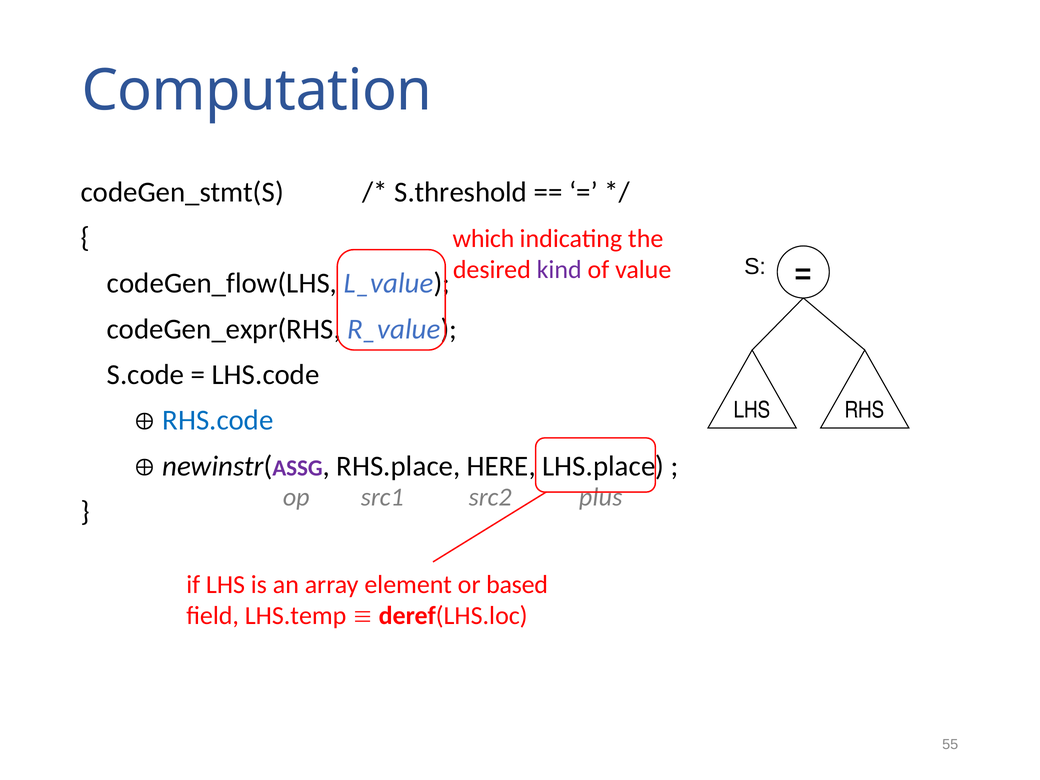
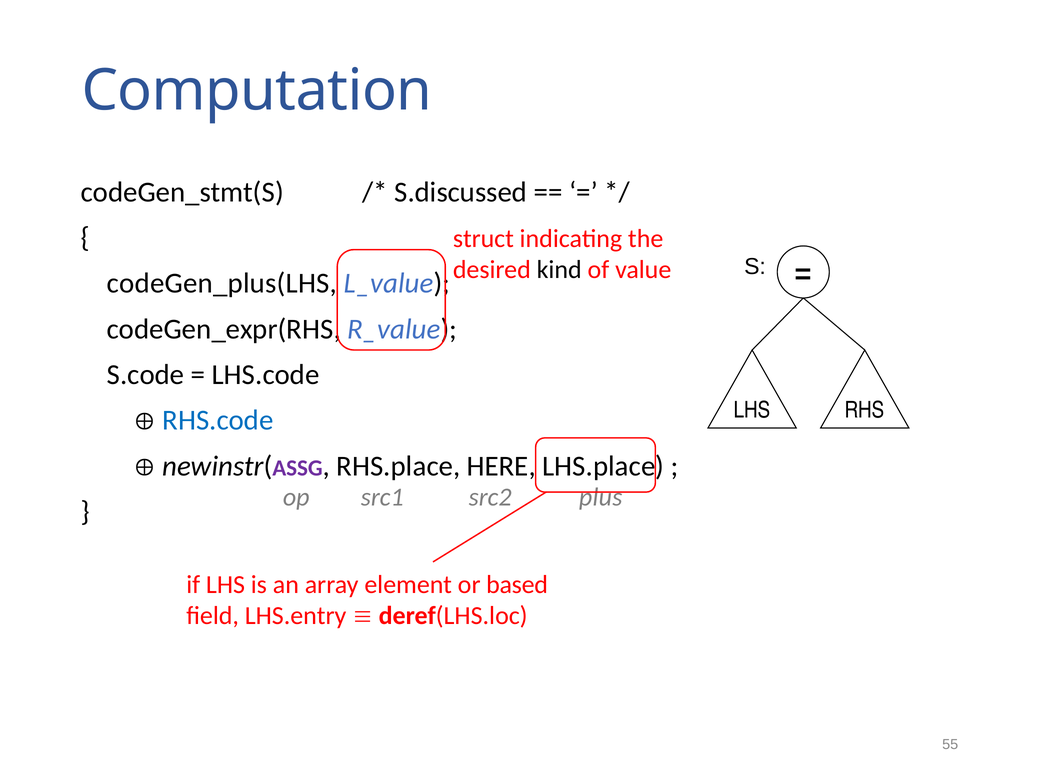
S.threshold: S.threshold -> S.discussed
which: which -> struct
kind colour: purple -> black
codeGen_flow(LHS: codeGen_flow(LHS -> codeGen_plus(LHS
LHS.temp: LHS.temp -> LHS.entry
